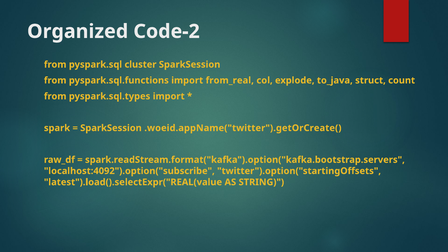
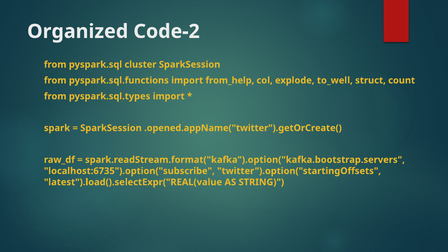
from_real: from_real -> from_help
to_java: to_java -> to_well
.woeid.appName("twitter").getOrCreate(: .woeid.appName("twitter").getOrCreate( -> .opened.appName("twitter").getOrCreate(
localhost:4092").option("subscribe: localhost:4092").option("subscribe -> localhost:6735").option("subscribe
